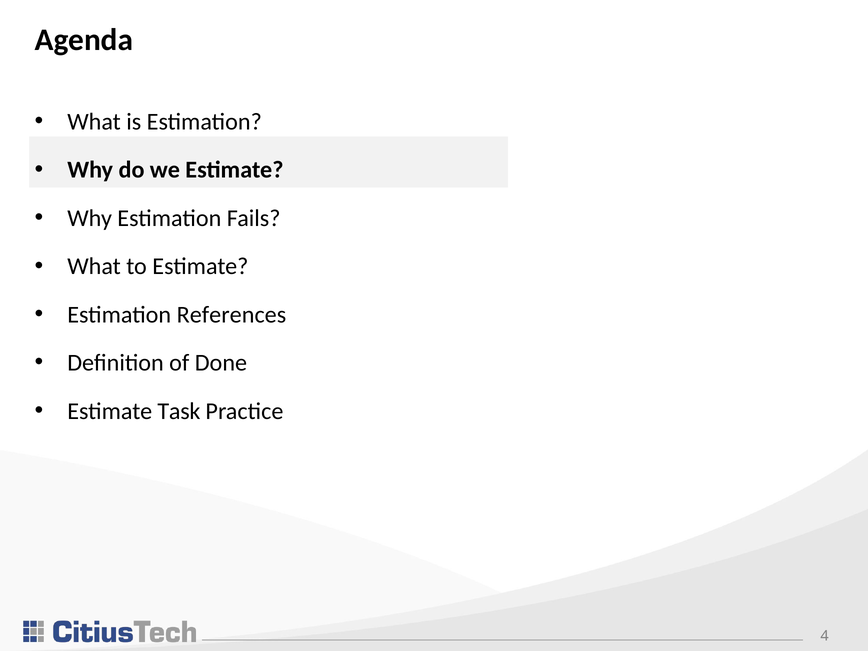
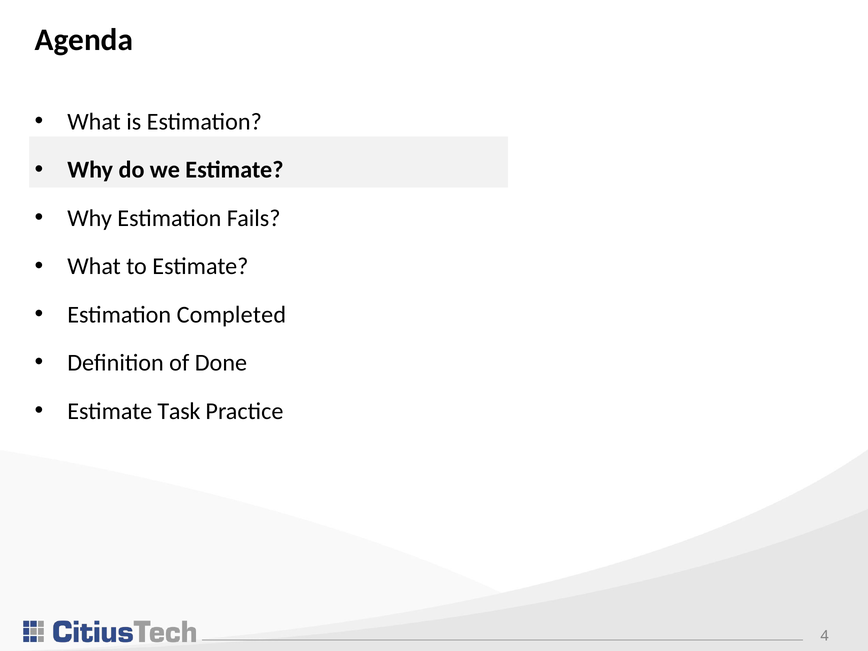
References: References -> Completed
